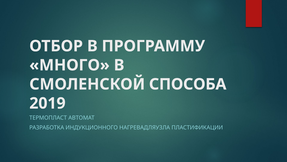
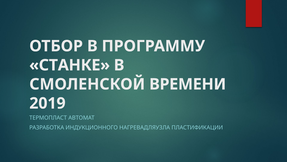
МНОГО: МНОГО -> СТАНКЕ
СПОСОБА: СПОСОБА -> ВРЕМЕНИ
